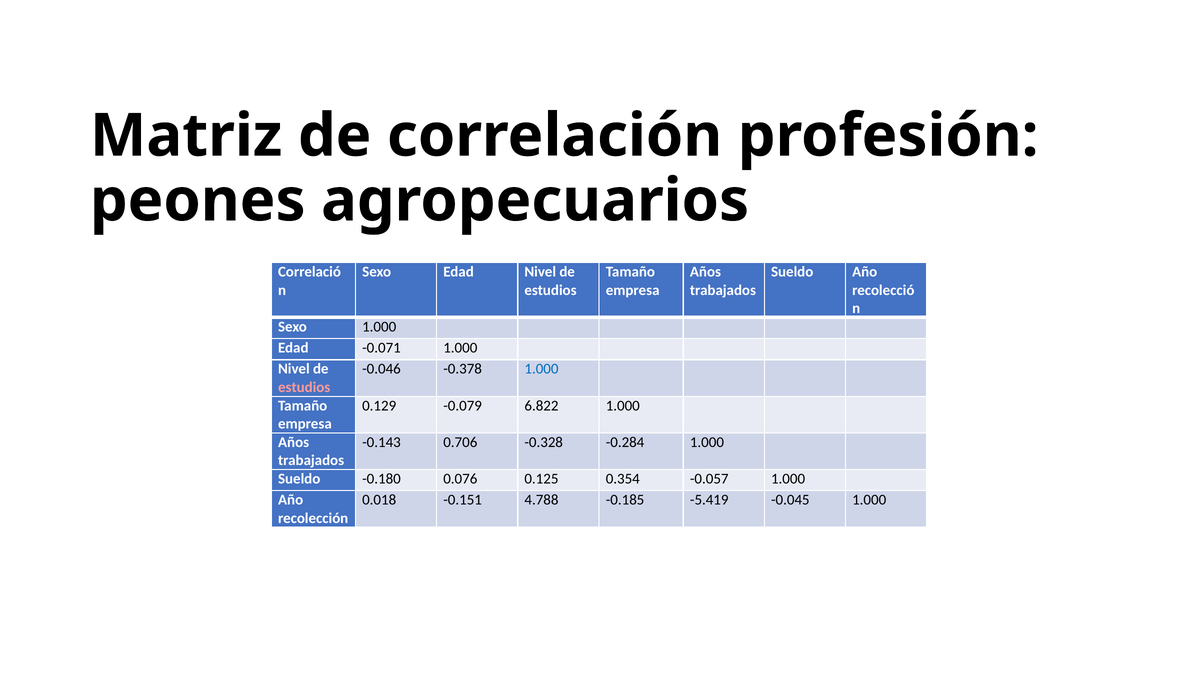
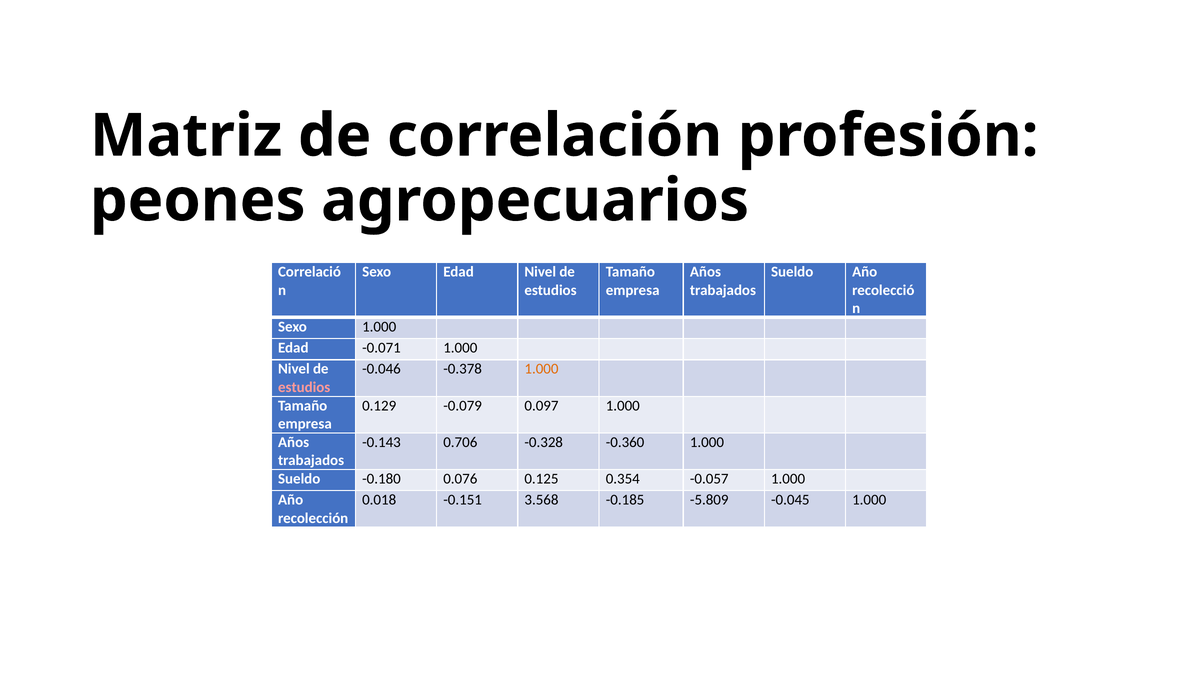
1.000 at (541, 369) colour: blue -> orange
6.822: 6.822 -> 0.097
-0.284: -0.284 -> -0.360
4.788: 4.788 -> 3.568
-5.419: -5.419 -> -5.809
